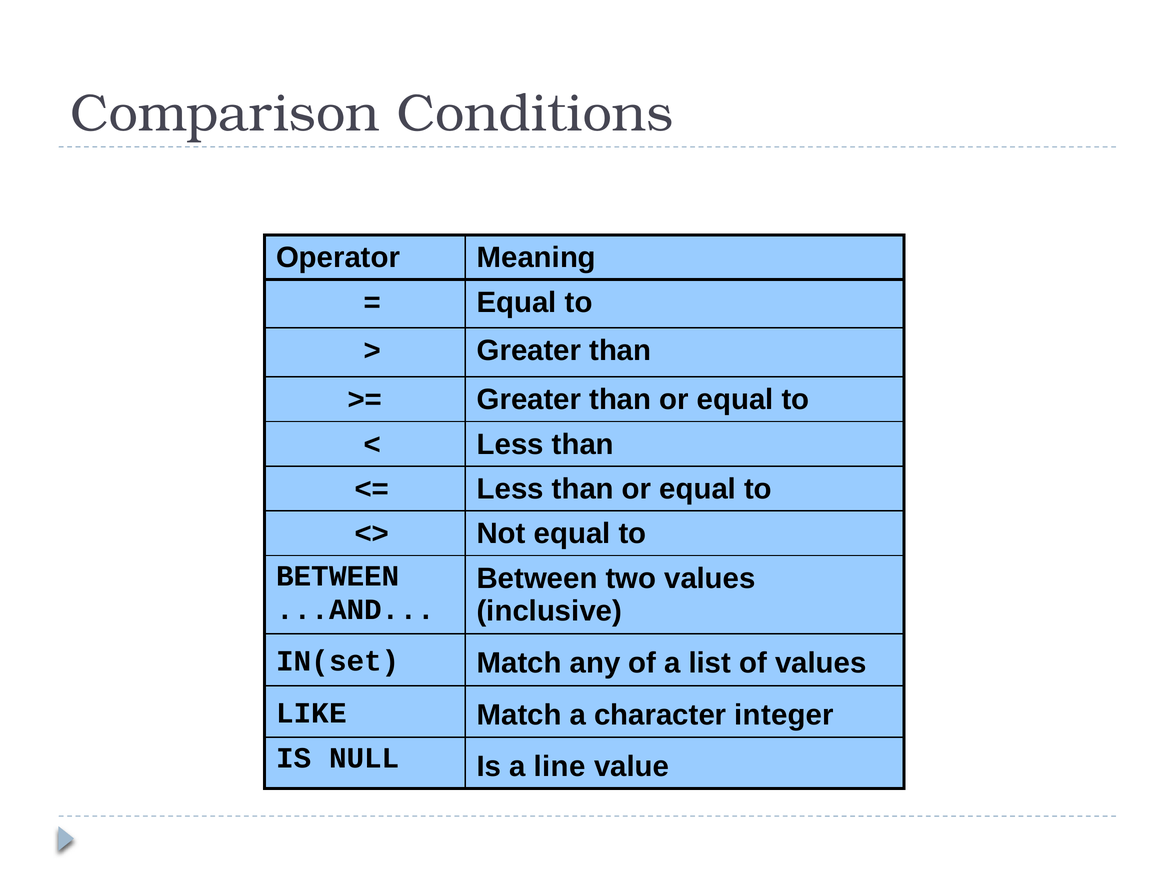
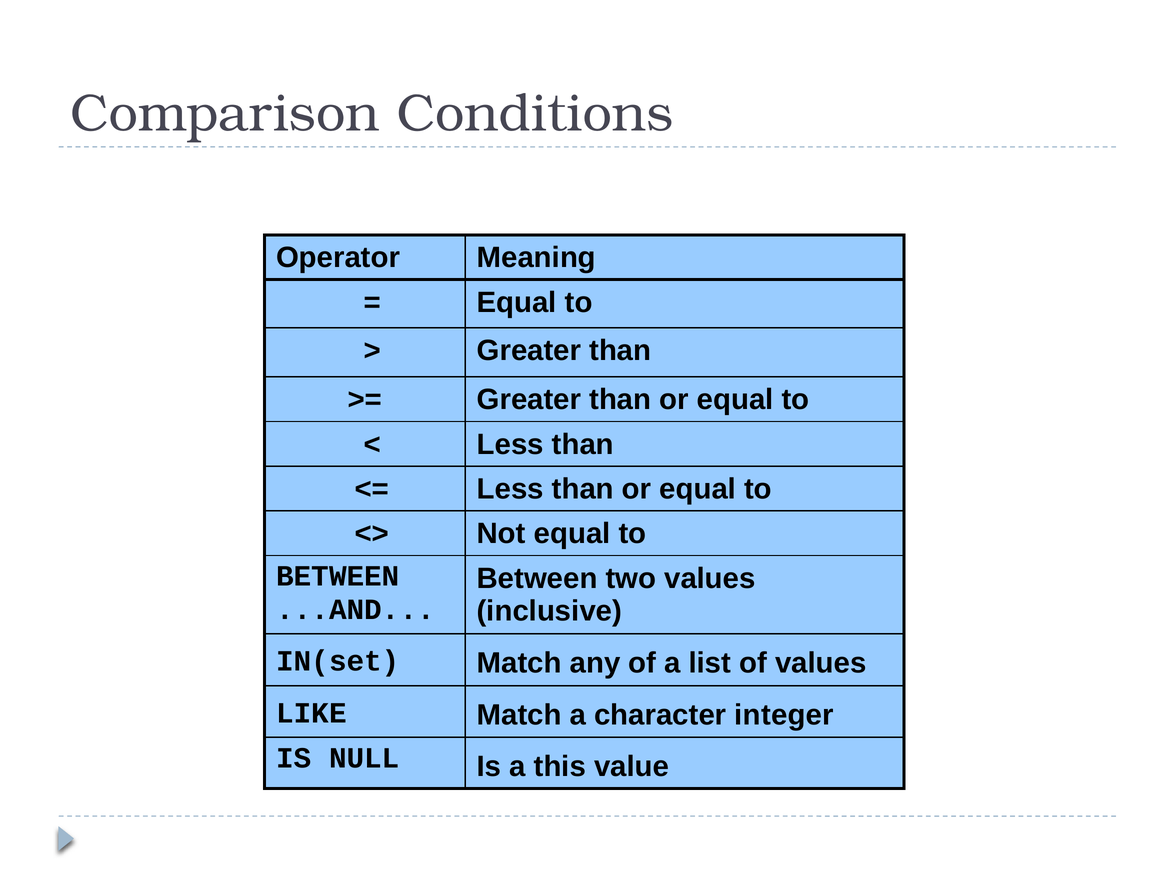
line: line -> this
